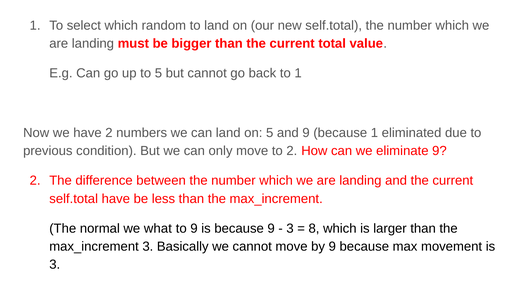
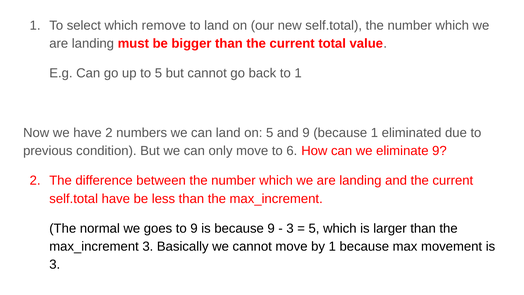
random: random -> remove
to 2: 2 -> 6
what: what -> goes
8 at (314, 228): 8 -> 5
by 9: 9 -> 1
